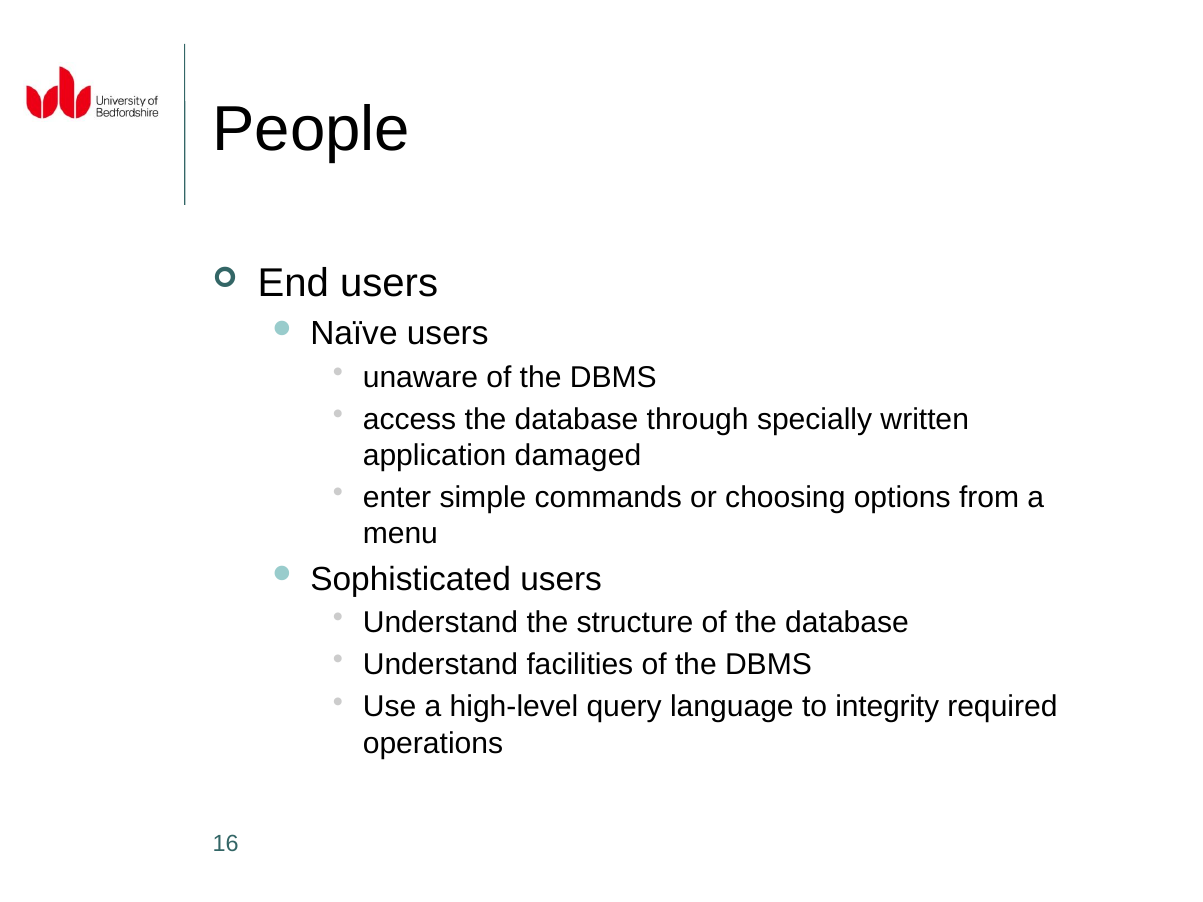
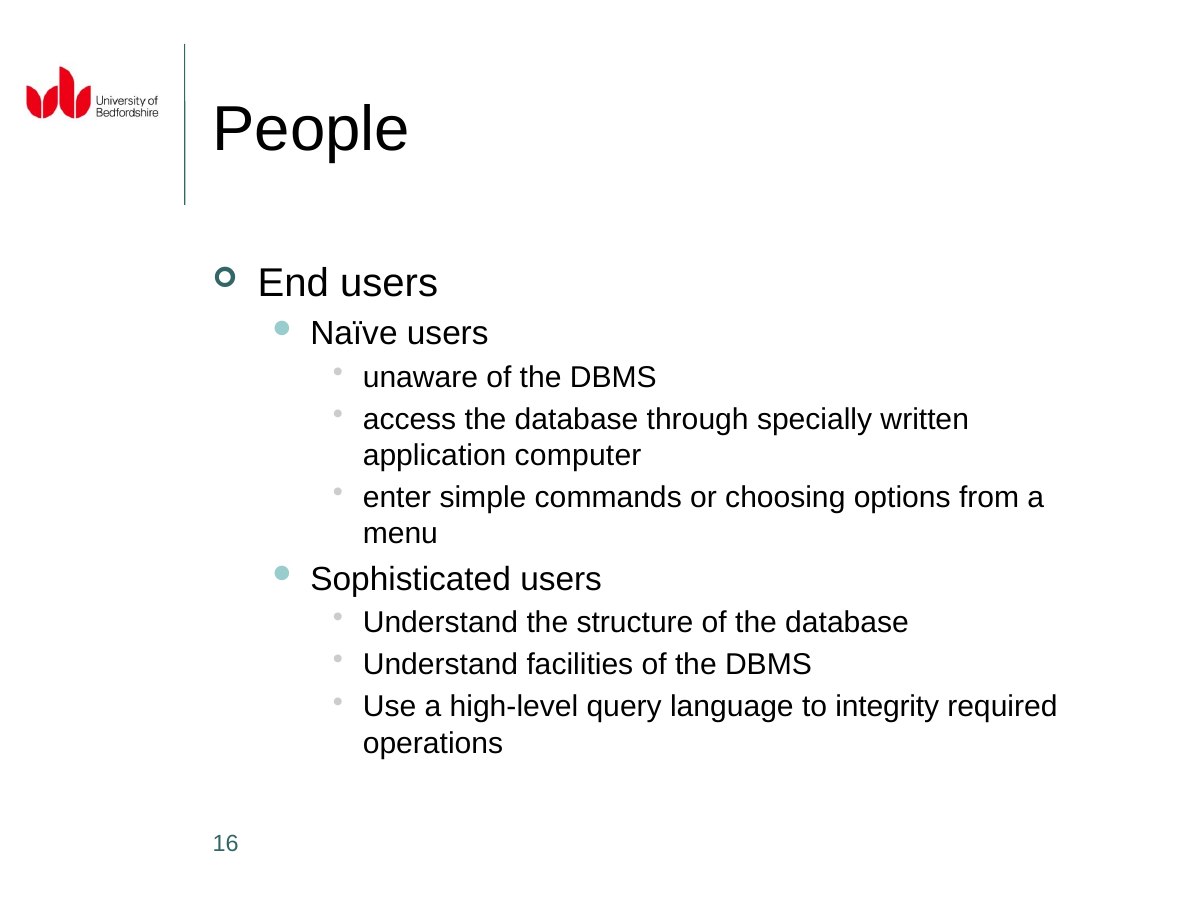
damaged: damaged -> computer
